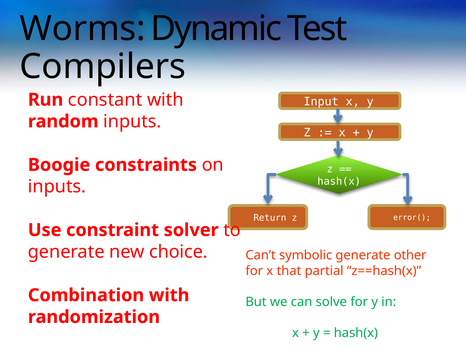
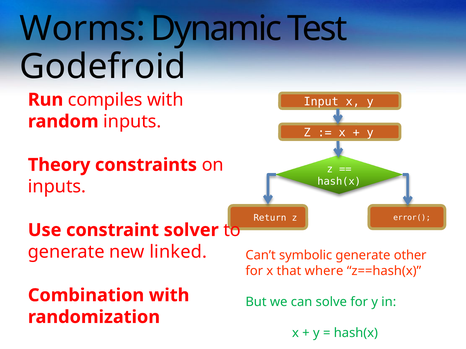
Compilers: Compilers -> Godefroid
constant: constant -> compiles
Boogie: Boogie -> Theory
choice: choice -> linked
partial: partial -> where
